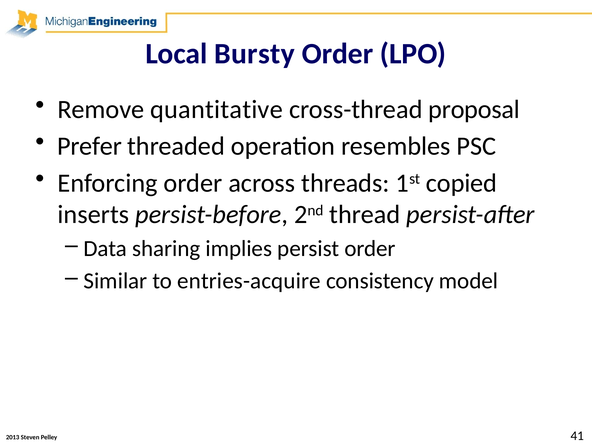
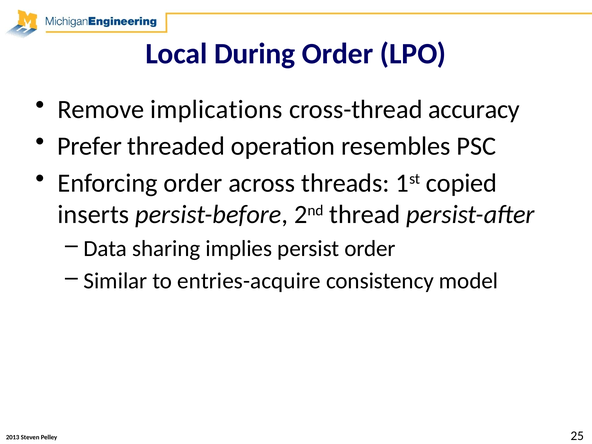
Bursty: Bursty -> During
quantitative: quantitative -> implications
proposal: proposal -> accuracy
41: 41 -> 25
